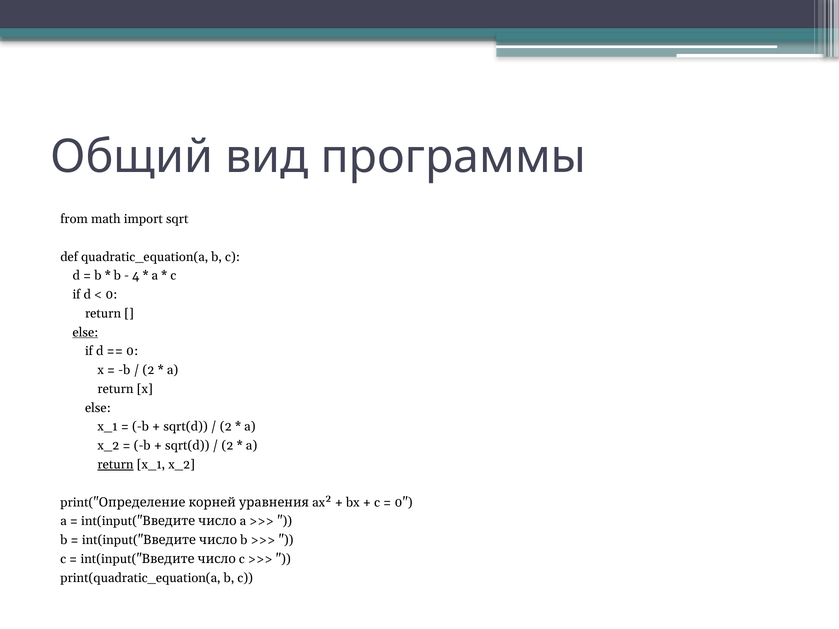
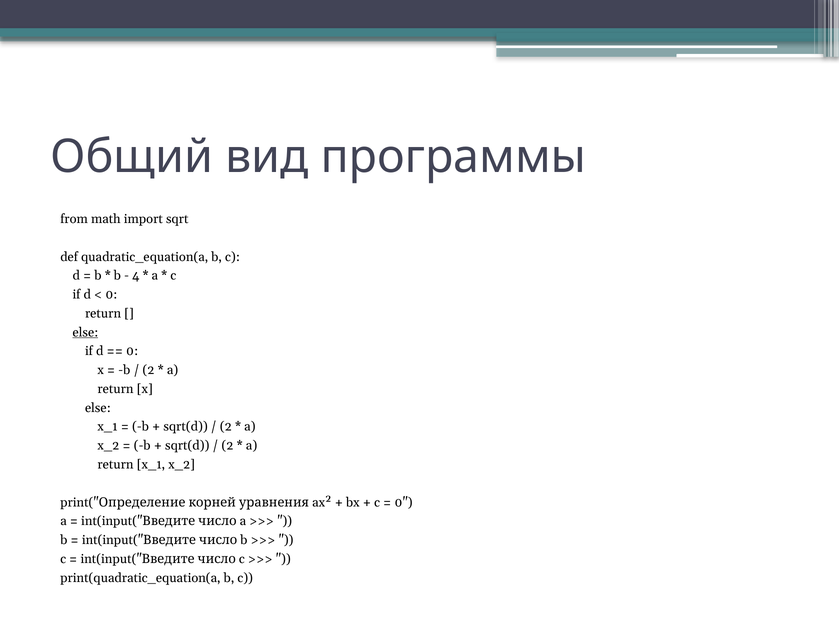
return at (116, 465) underline: present -> none
